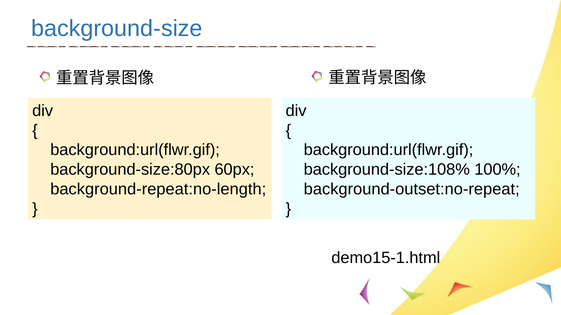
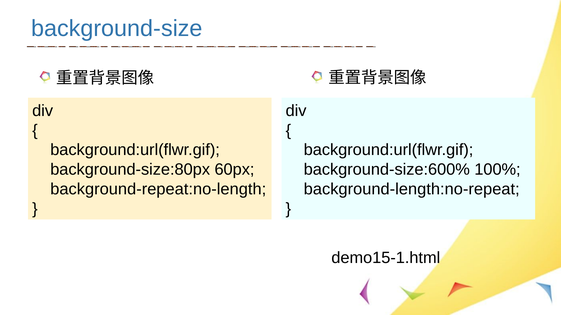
background-size:108%: background-size:108% -> background-size:600%
background-outset:no-repeat: background-outset:no-repeat -> background-length:no-repeat
